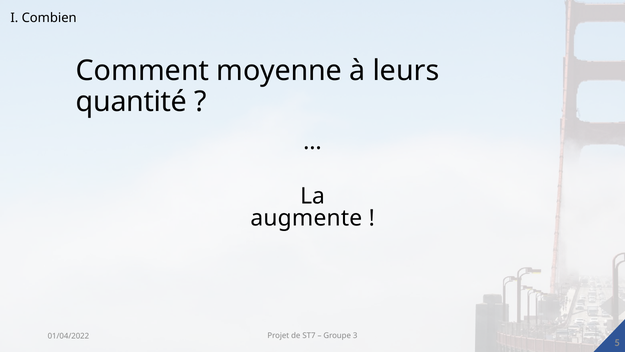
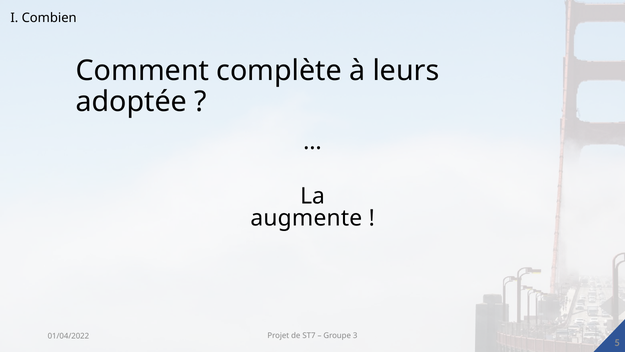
moyenne: moyenne -> complète
quantité: quantité -> adoptée
